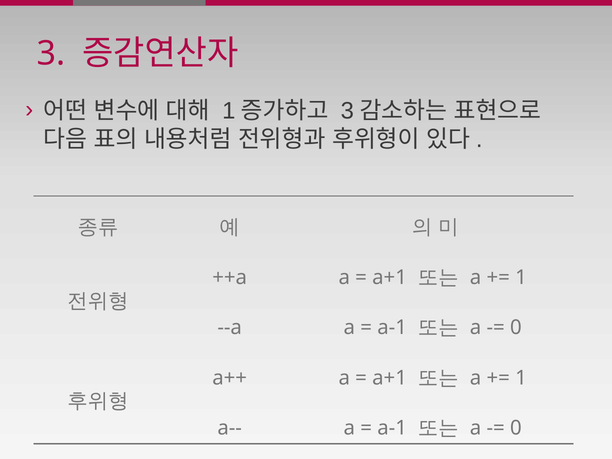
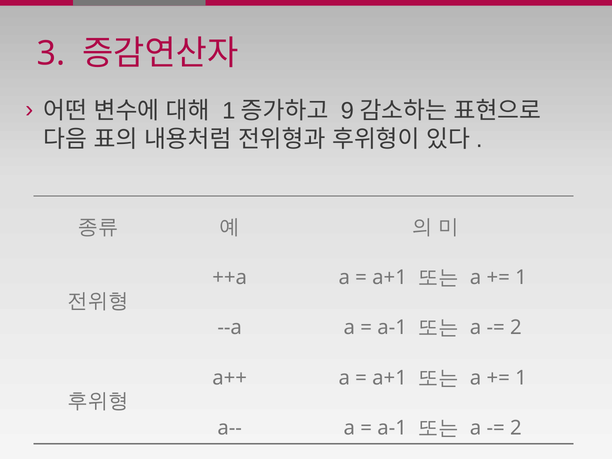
3 at (347, 111): 3 -> 9
0 at (516, 328): 0 -> 2
0 at (516, 428): 0 -> 2
